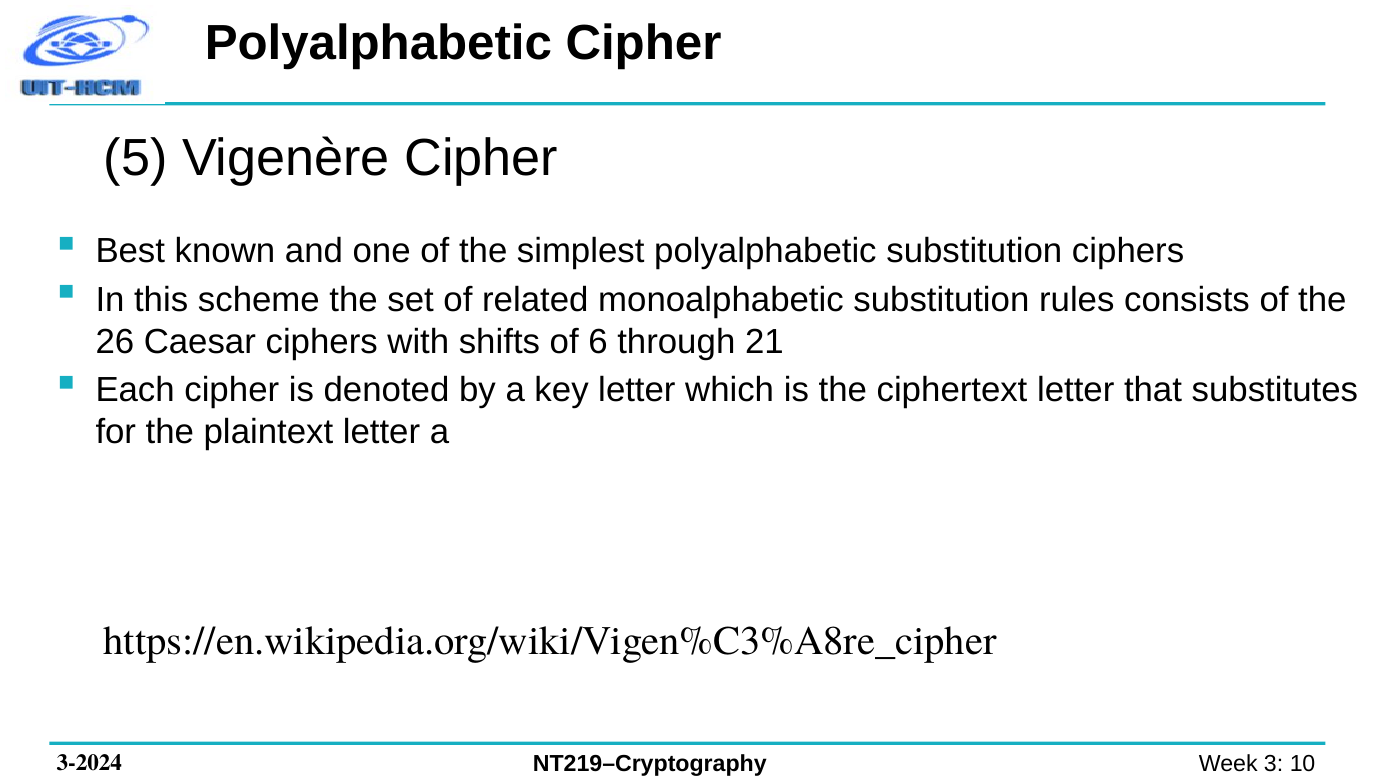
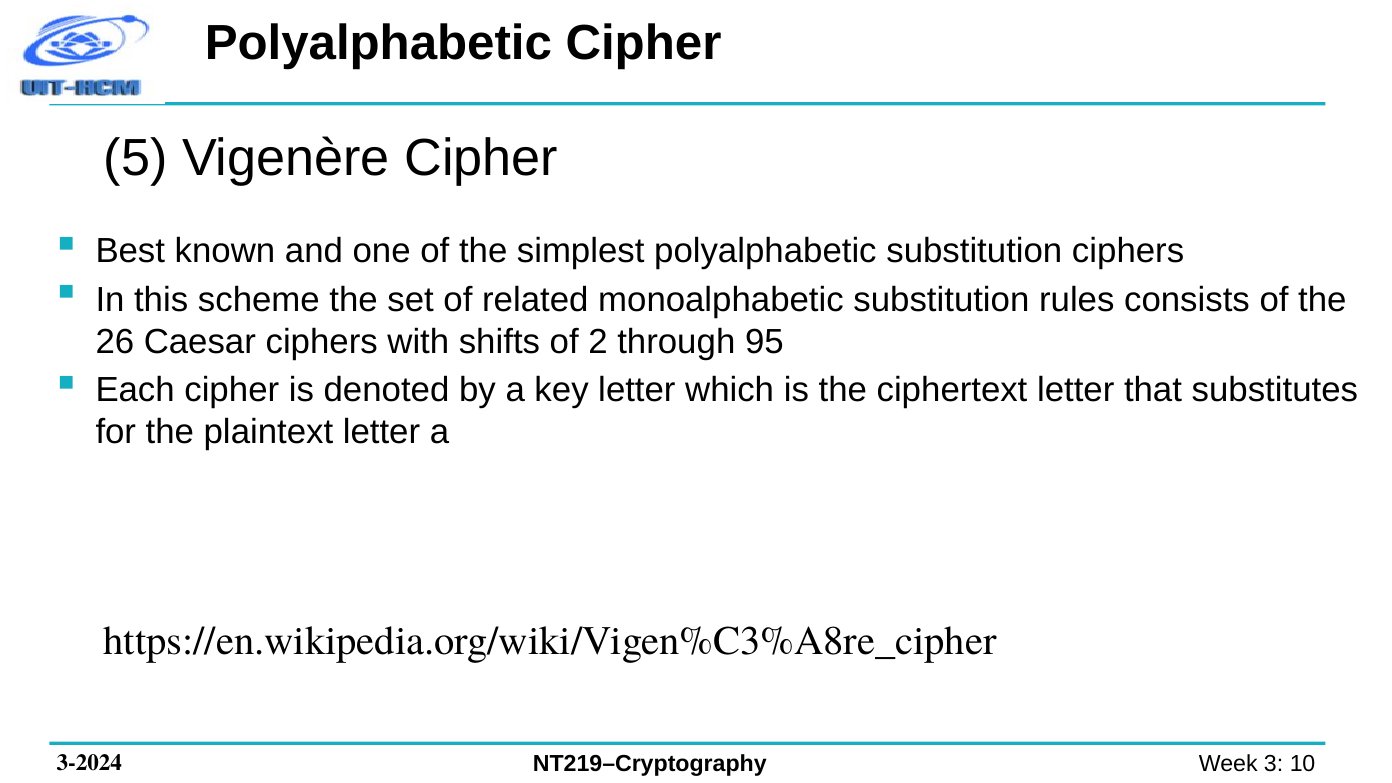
6: 6 -> 2
21: 21 -> 95
